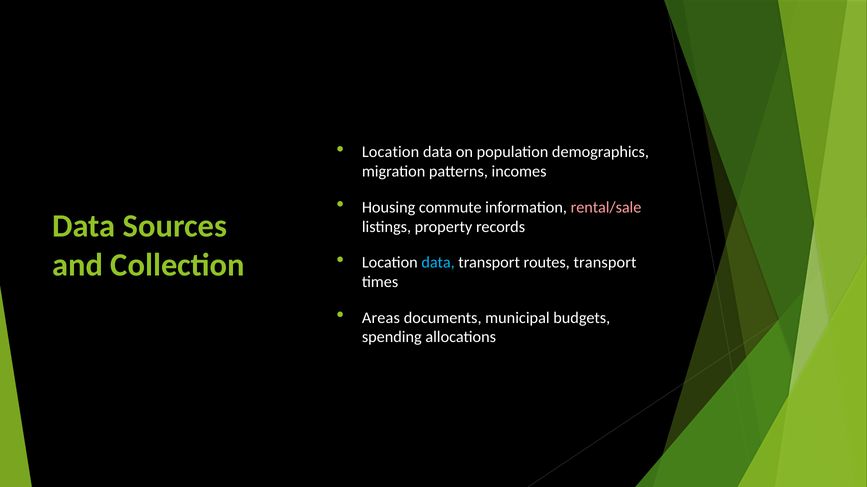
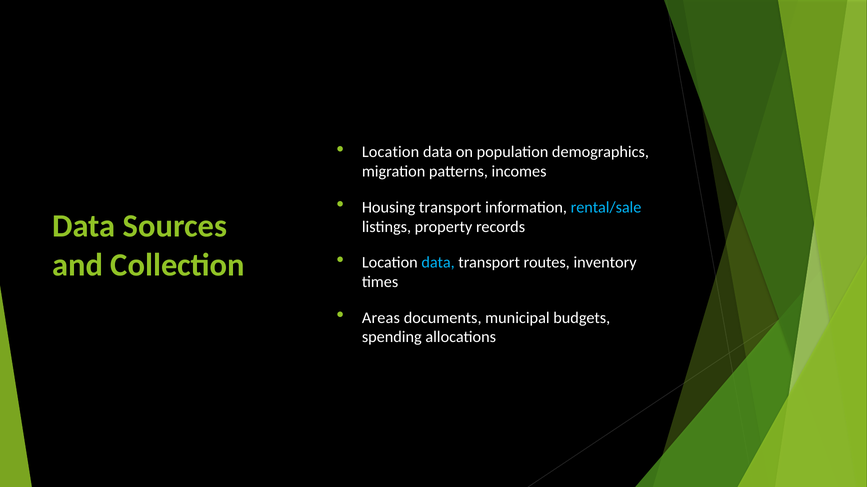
Housing commute: commute -> transport
rental/sale colour: pink -> light blue
routes transport: transport -> inventory
